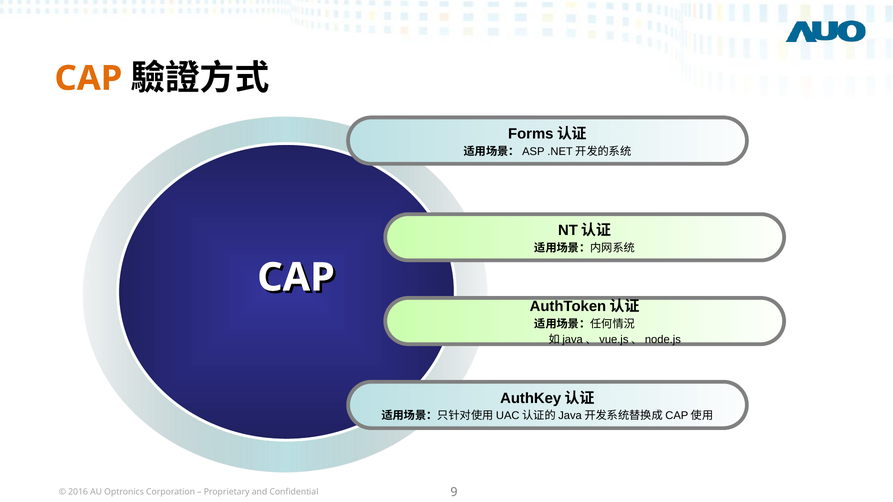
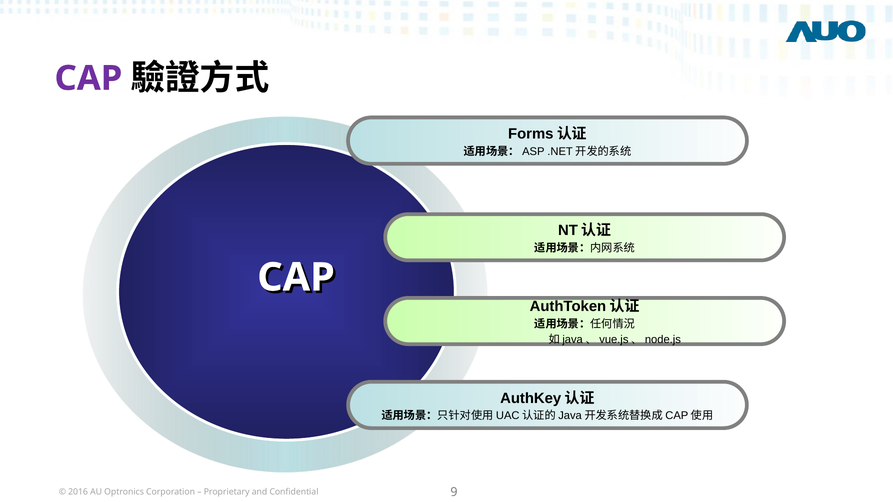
CAP at (88, 78) colour: orange -> purple
